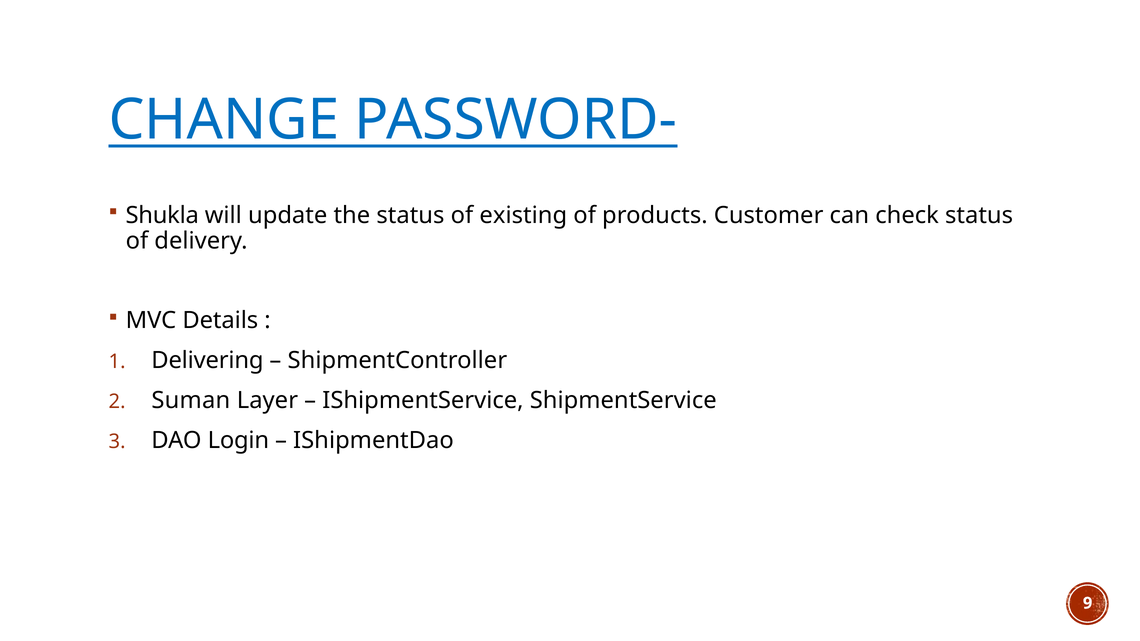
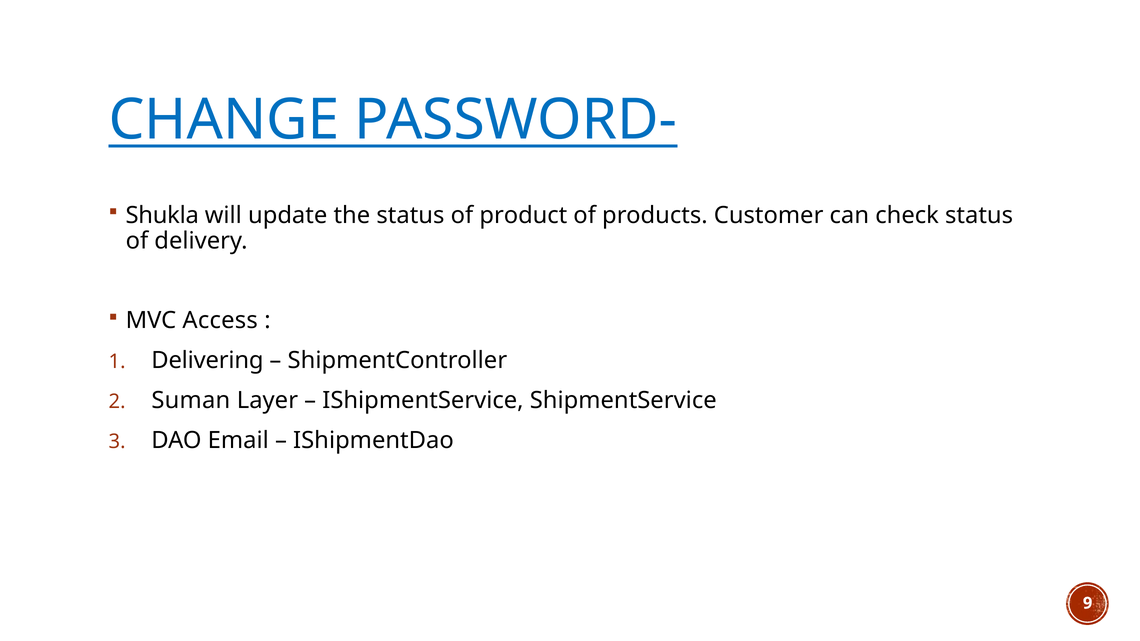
existing: existing -> product
Details: Details -> Access
Login: Login -> Email
